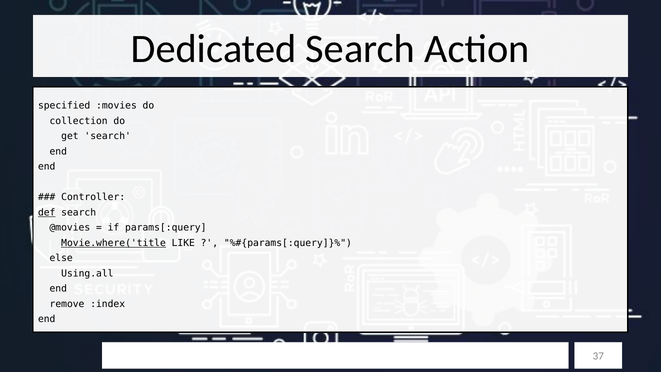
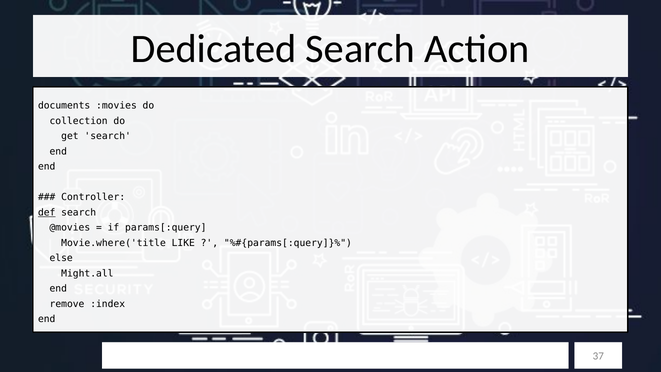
specified: specified -> documents
Movie.where('title underline: present -> none
Using.all: Using.all -> Might.all
